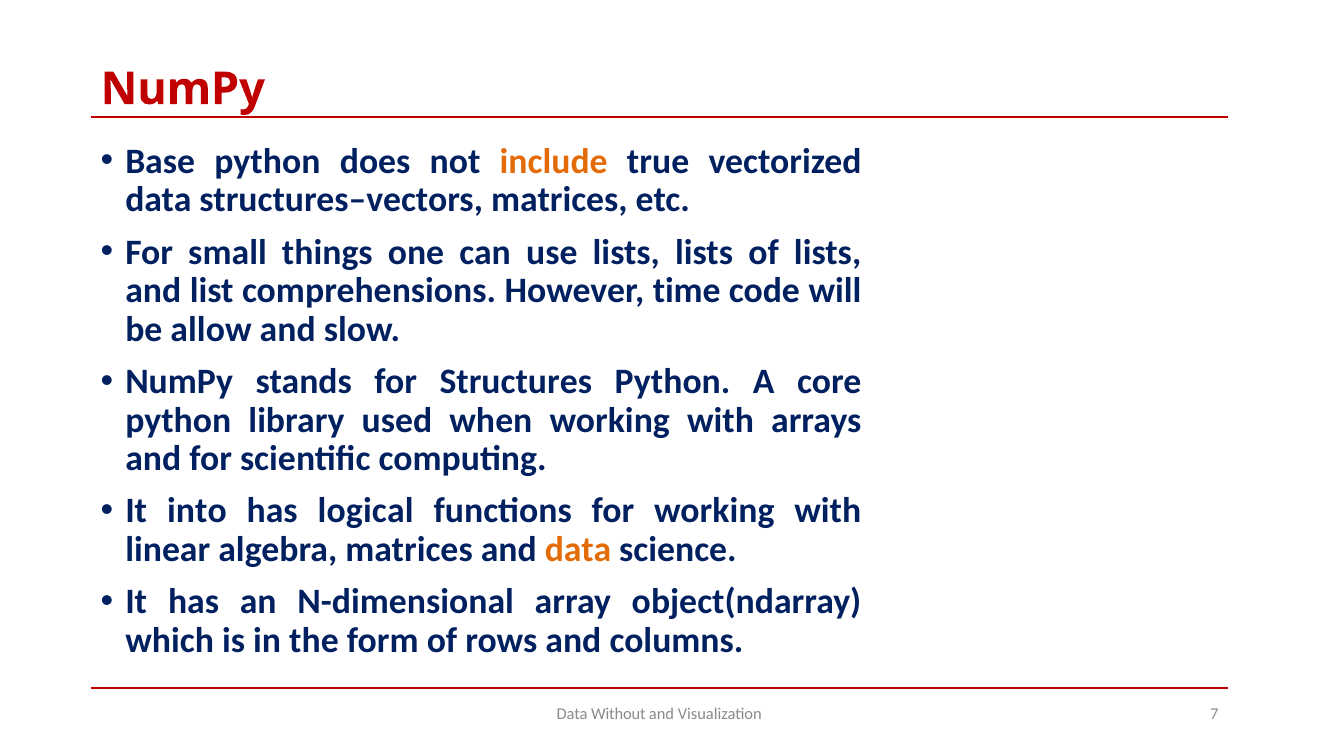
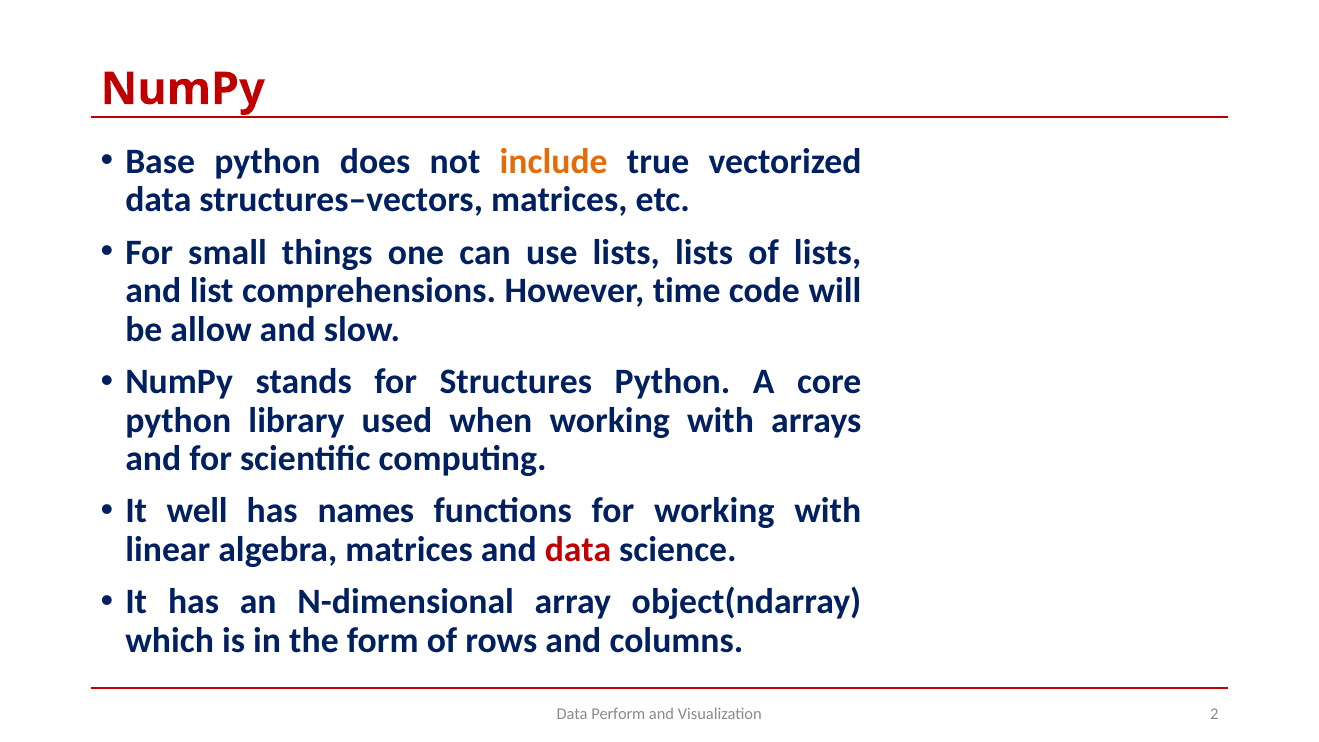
into: into -> well
logical: logical -> names
data at (578, 550) colour: orange -> red
Without: Without -> Perform
7: 7 -> 2
